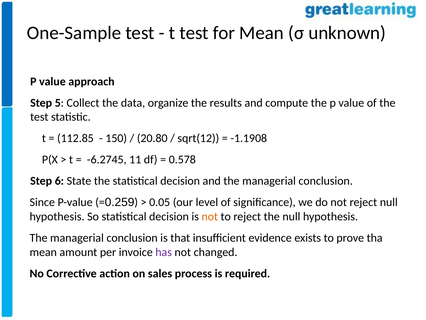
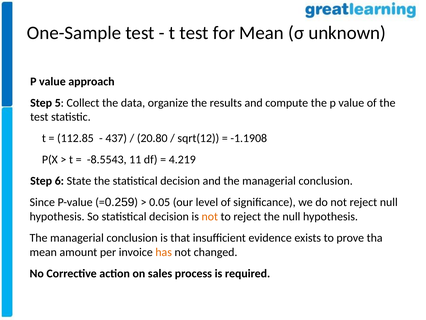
150: 150 -> 437
-6.2745: -6.2745 -> -8.5543
0.578: 0.578 -> 4.219
has colour: purple -> orange
